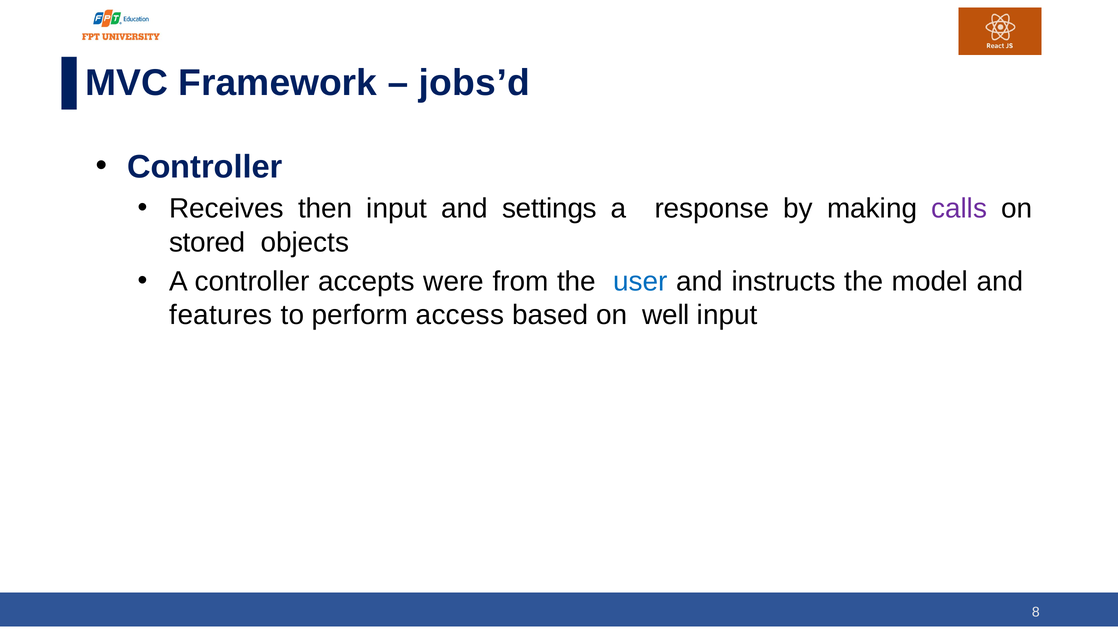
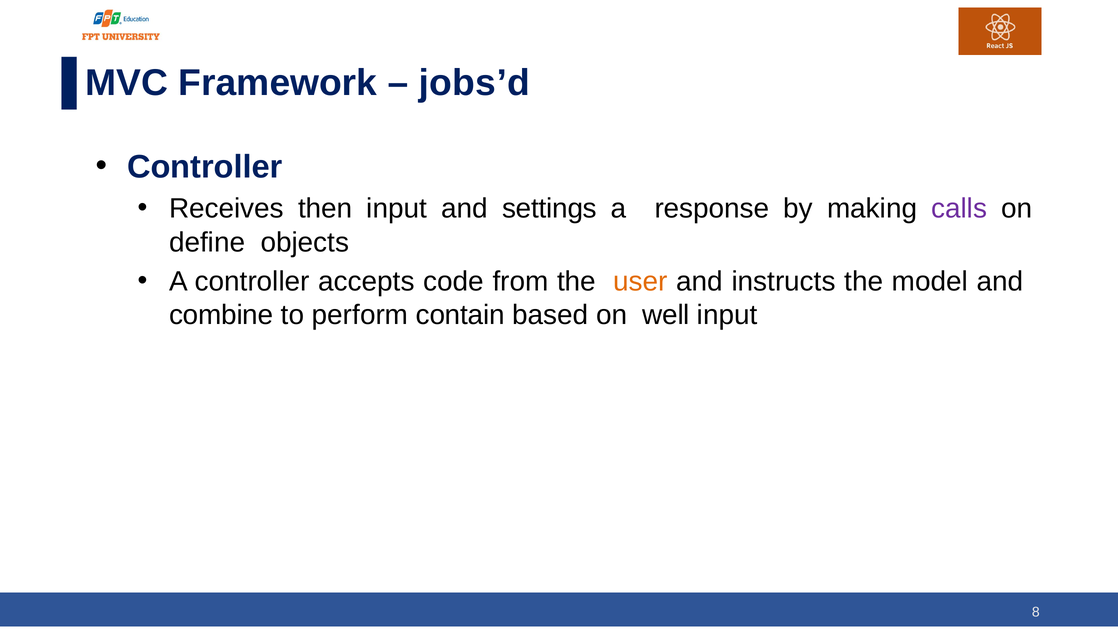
stored: stored -> define
were: were -> code
user colour: blue -> orange
features: features -> combine
access: access -> contain
